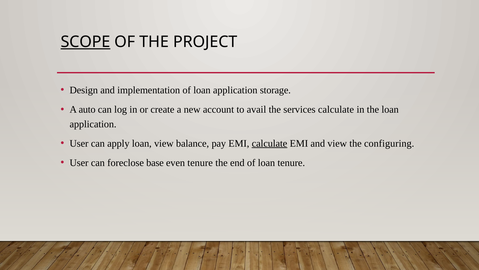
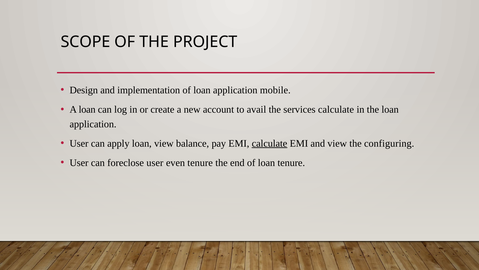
SCOPE underline: present -> none
storage: storage -> mobile
A auto: auto -> loan
foreclose base: base -> user
